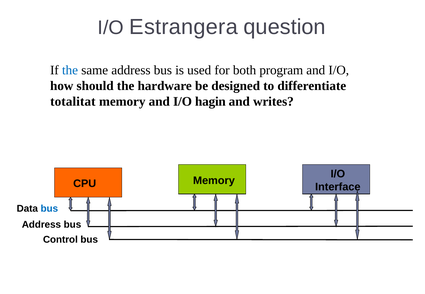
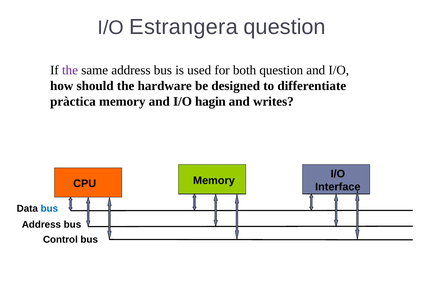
the at (70, 70) colour: blue -> purple
both program: program -> question
totalitat: totalitat -> pràctica
